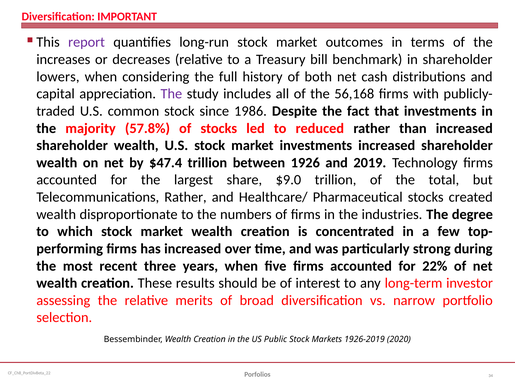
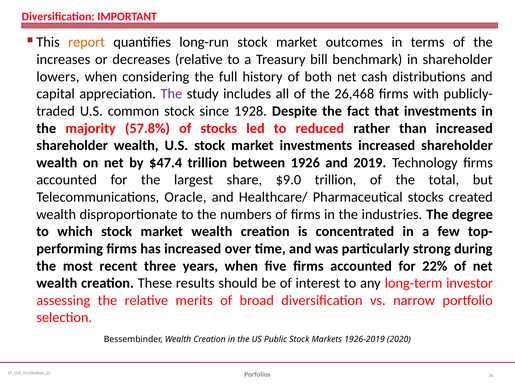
report colour: purple -> orange
56,168: 56,168 -> 26,468
1986: 1986 -> 1928
Telecommunications Rather: Rather -> Oracle
